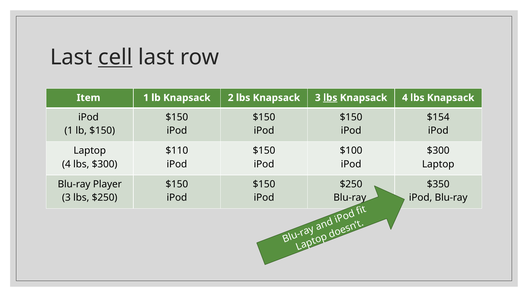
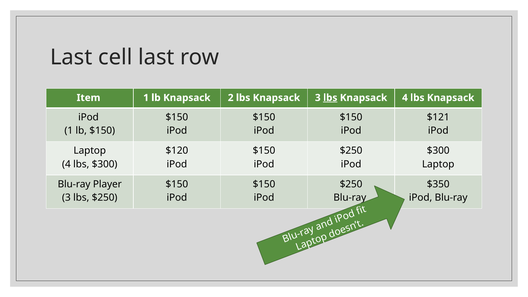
cell underline: present -> none
$154: $154 -> $121
$110: $110 -> $120
$100 at (351, 151): $100 -> $250
